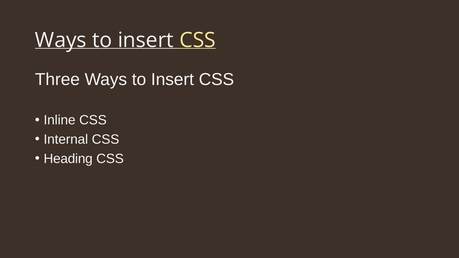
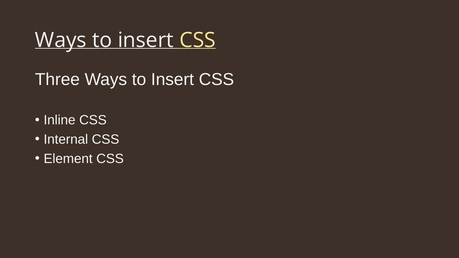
Heading: Heading -> Element
